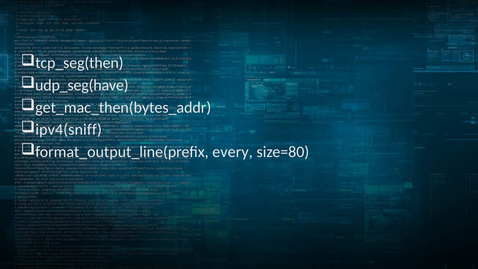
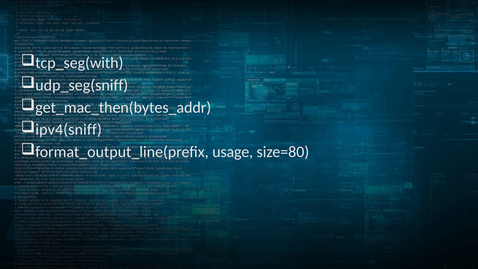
tcp_seg(then: tcp_seg(then -> tcp_seg(with
udp_seg(have: udp_seg(have -> udp_seg(sniff
every: every -> usage
